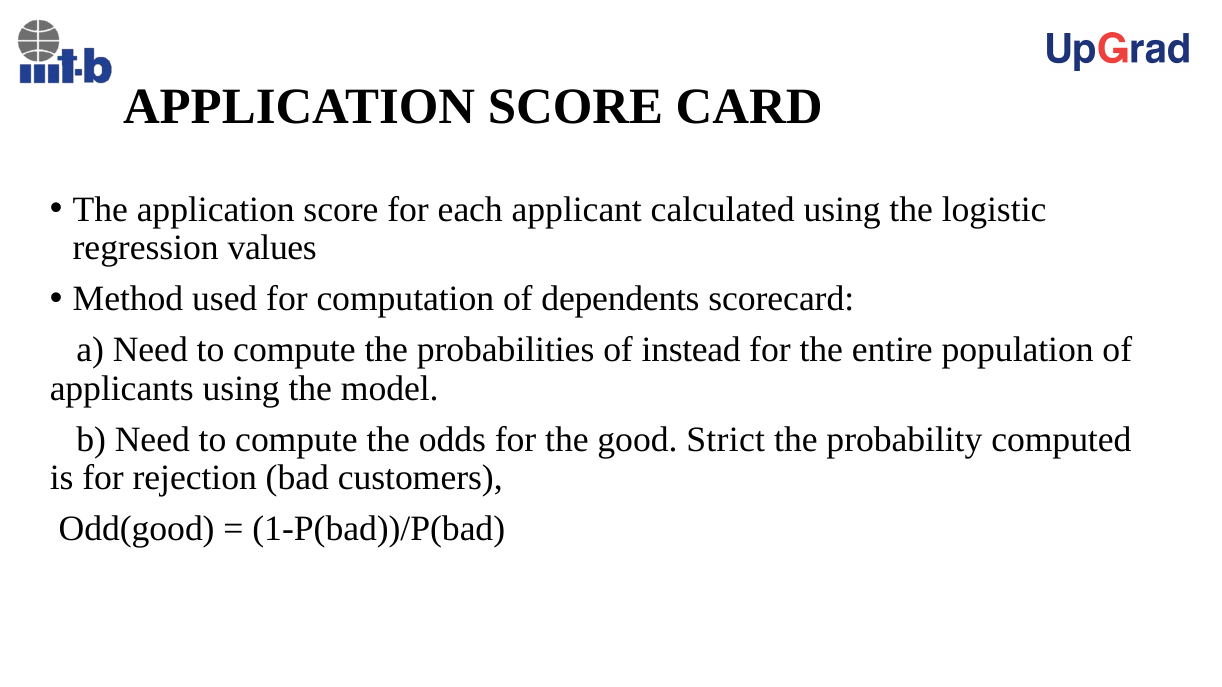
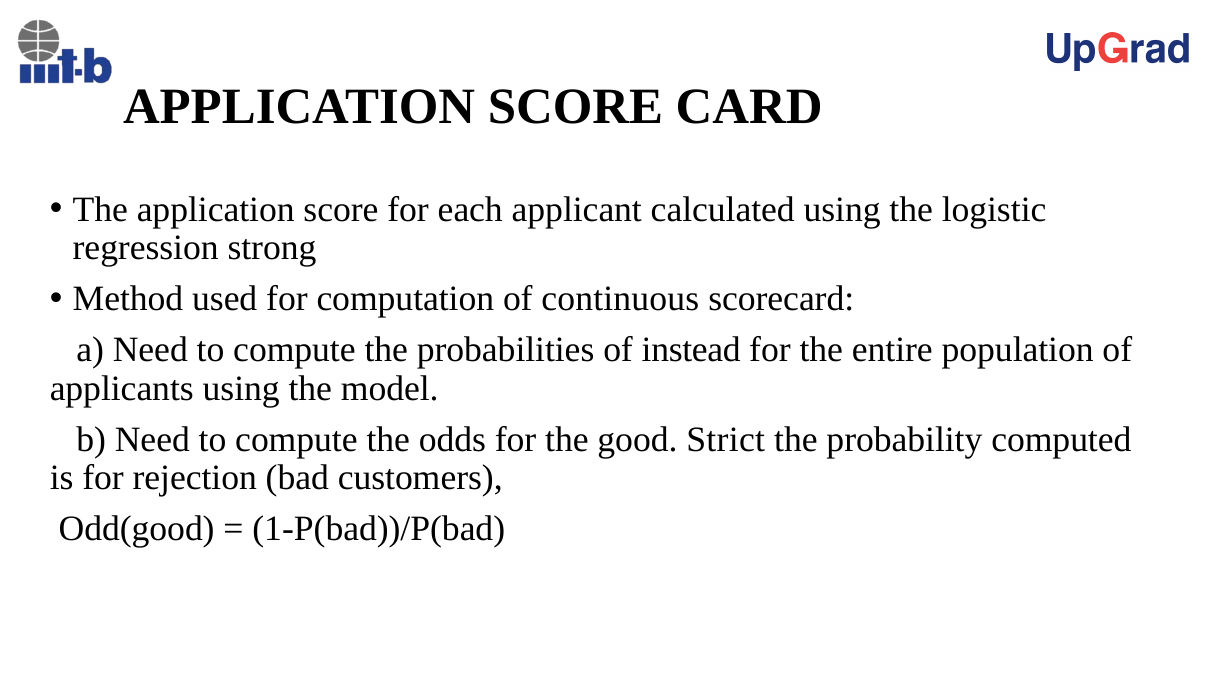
values: values -> strong
dependents: dependents -> continuous
